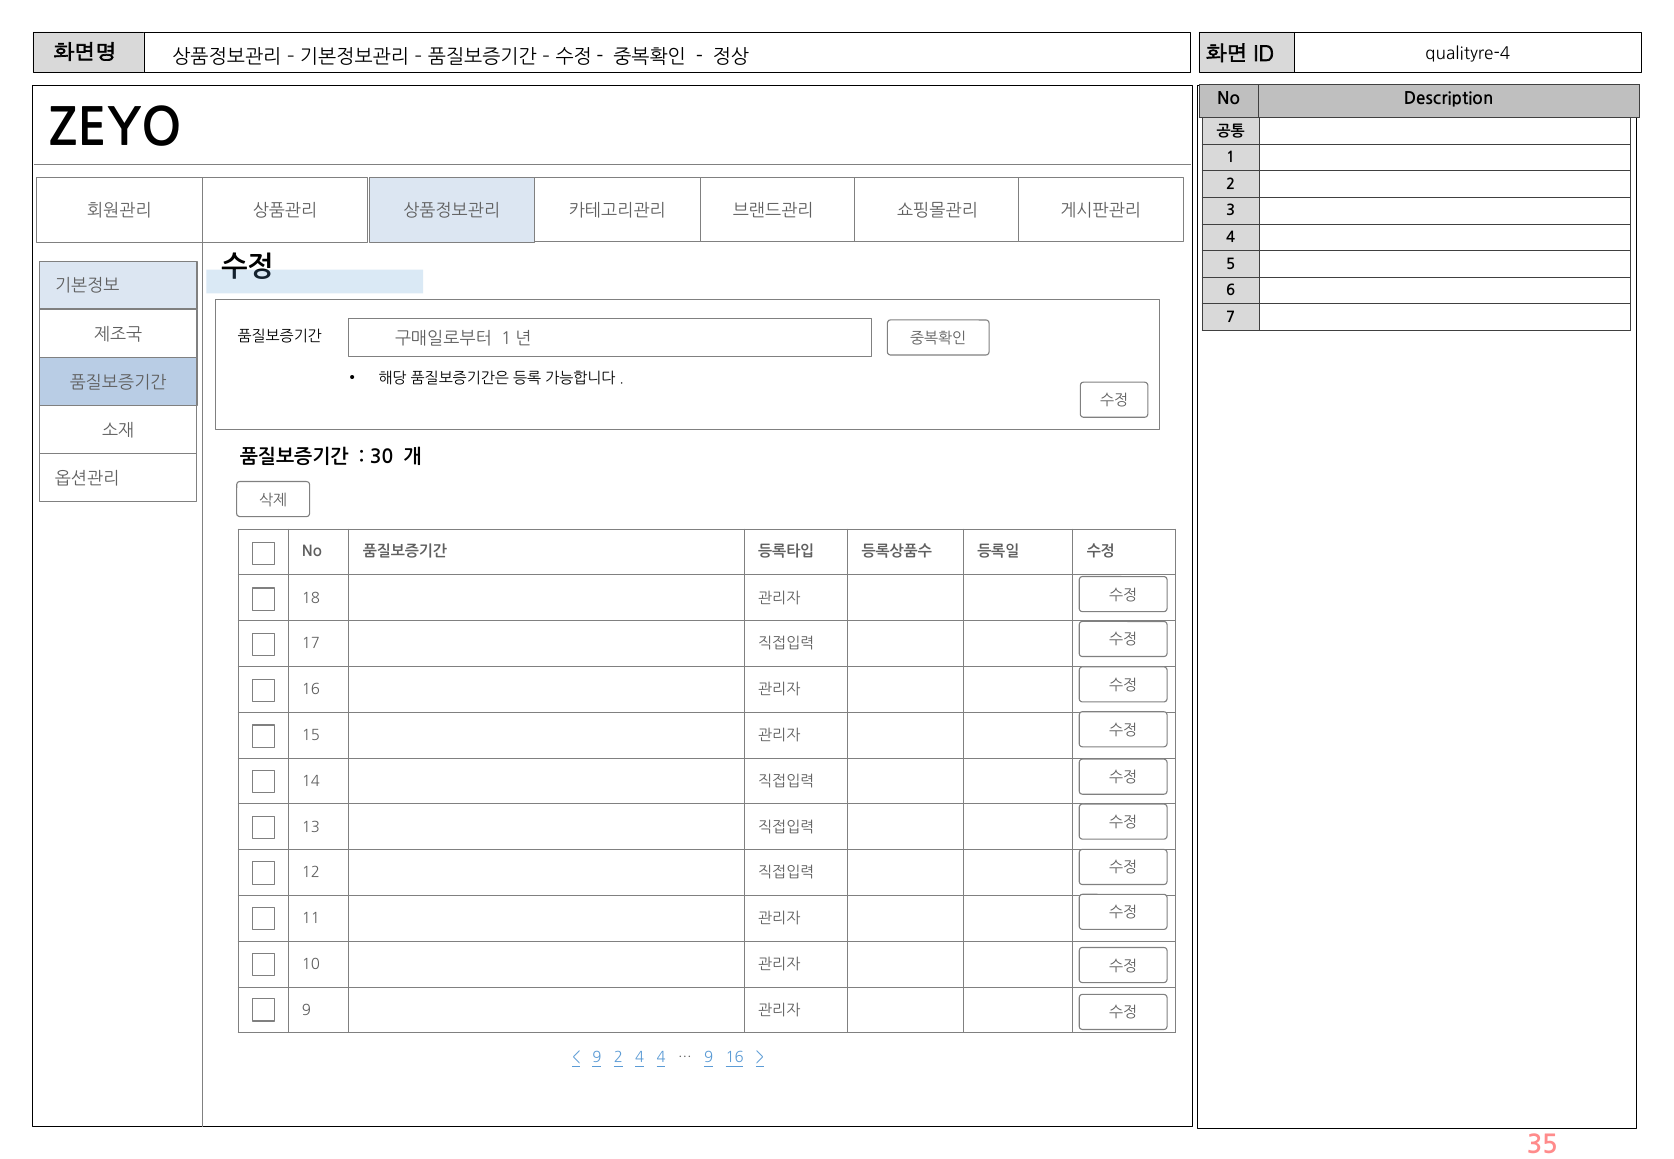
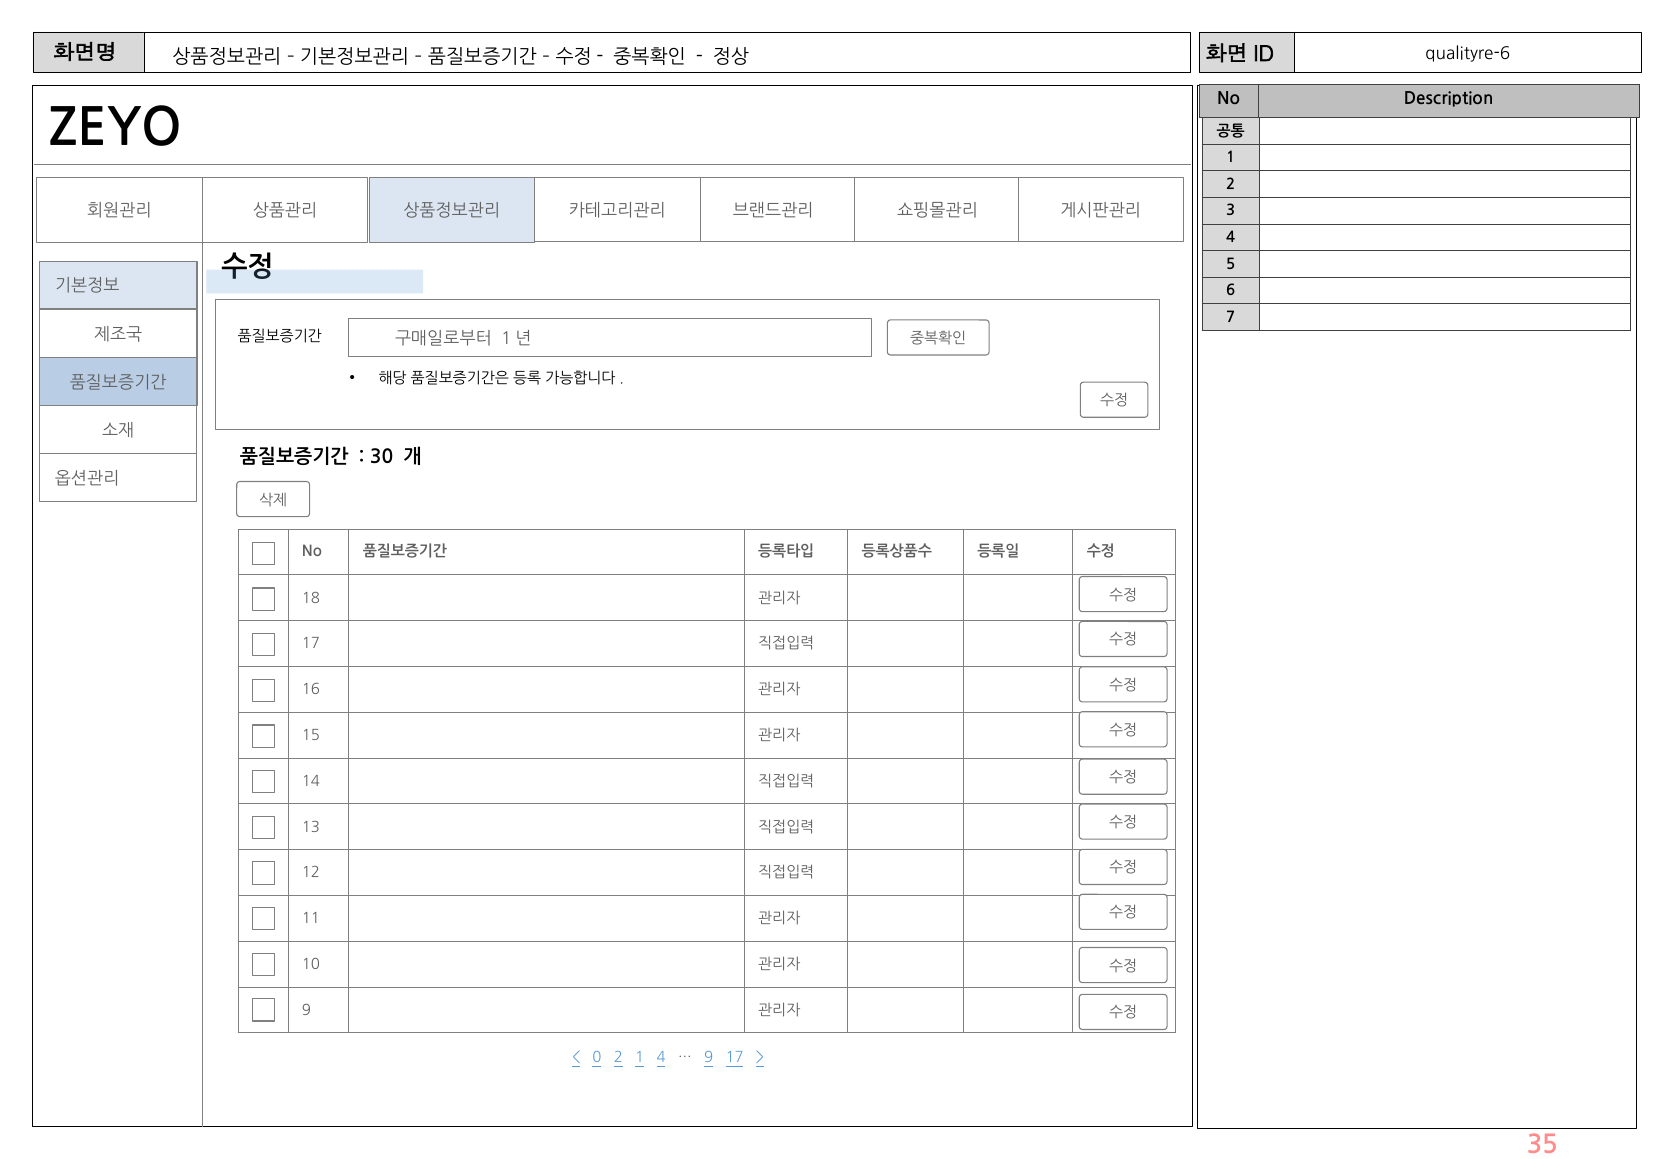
qualityre-4: qualityre-4 -> qualityre-6
9 at (597, 1057): 9 -> 0
2 4: 4 -> 1
9 16: 16 -> 17
